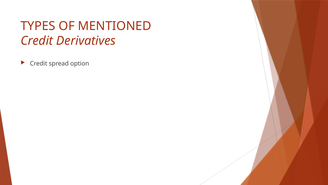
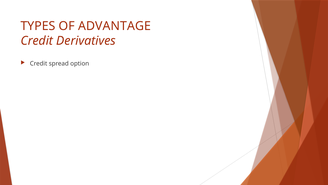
MENTIONED: MENTIONED -> ADVANTAGE
